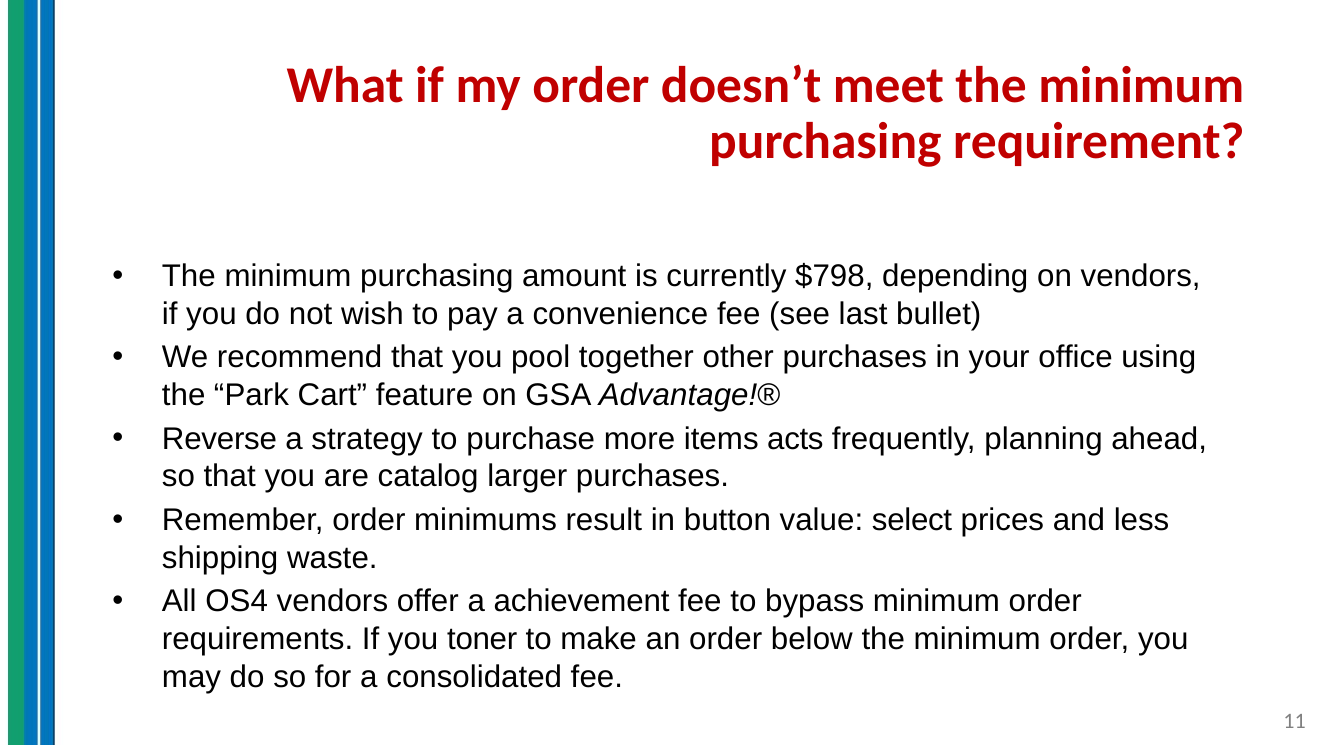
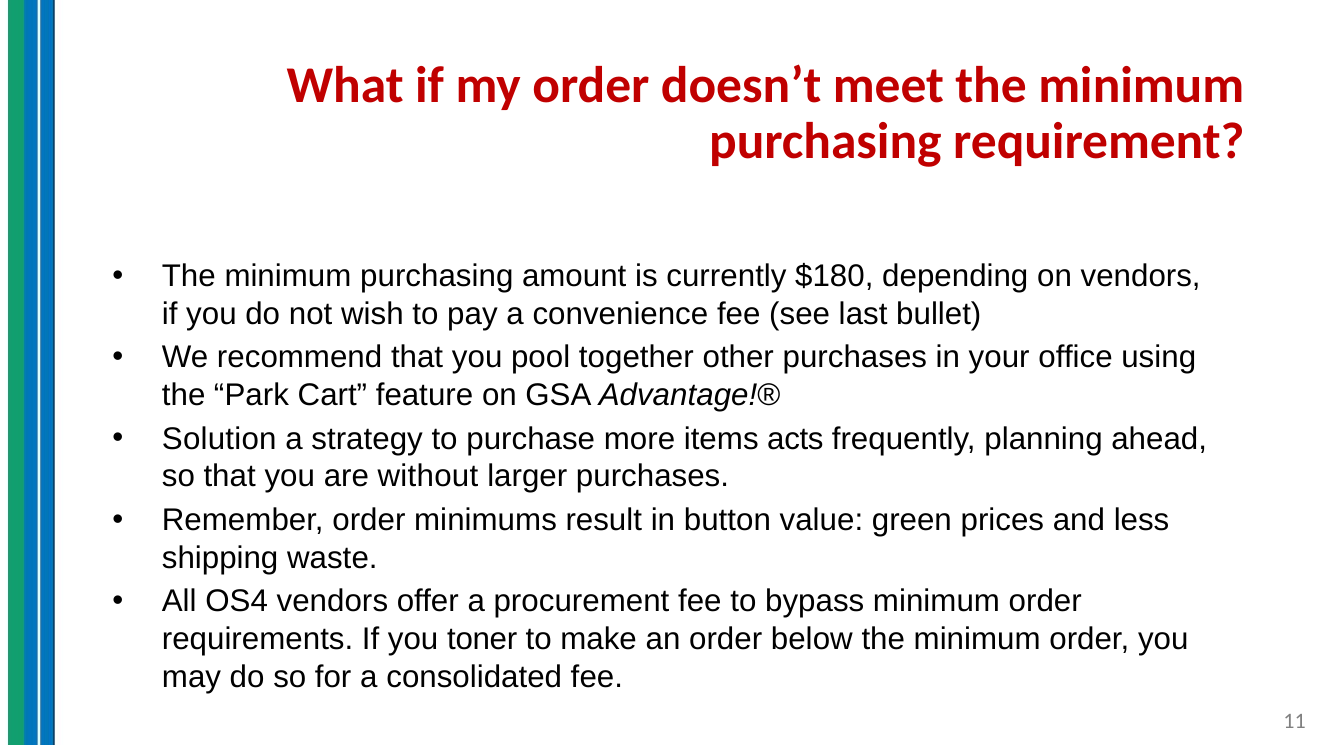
$798: $798 -> $180
Reverse: Reverse -> Solution
catalog: catalog -> without
select: select -> green
achievement: achievement -> procurement
